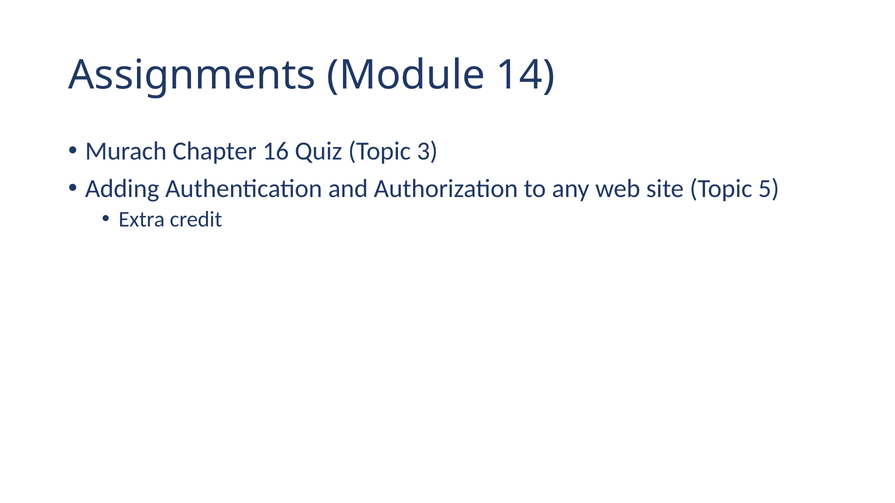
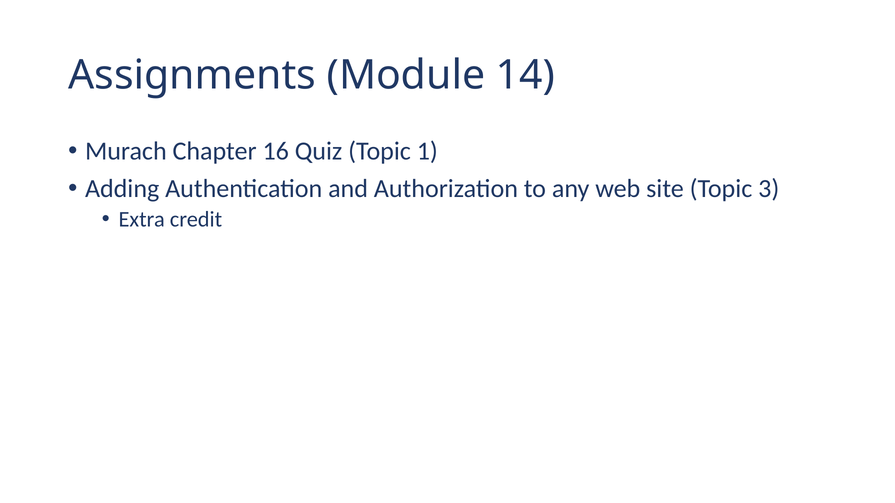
3: 3 -> 1
5: 5 -> 3
